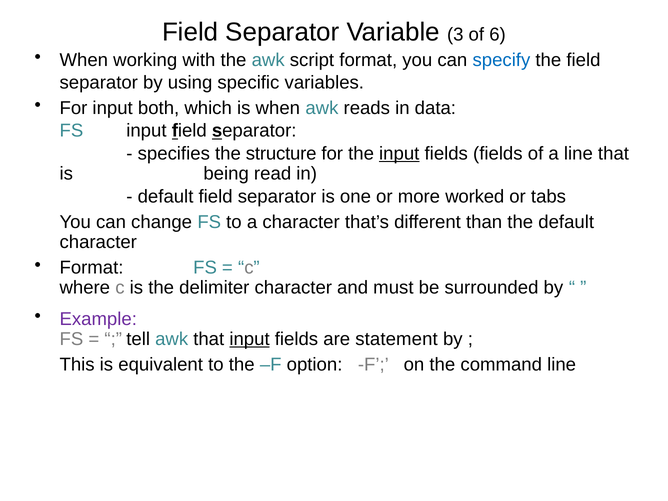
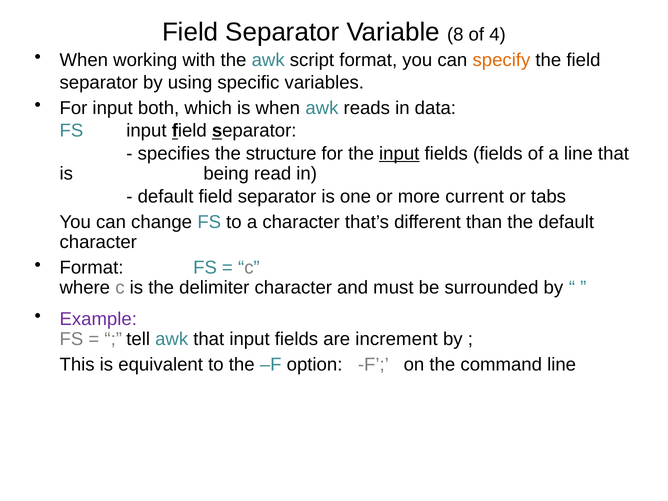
3: 3 -> 8
6: 6 -> 4
specify colour: blue -> orange
worked: worked -> current
input at (250, 339) underline: present -> none
statement: statement -> increment
